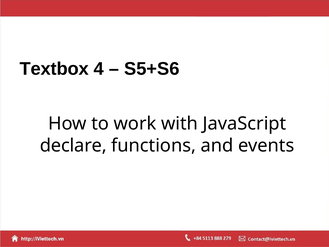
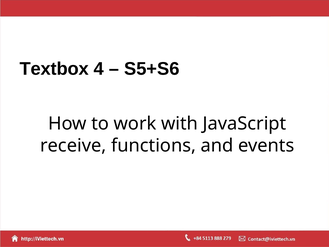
declare: declare -> receive
